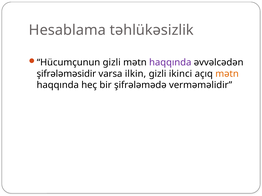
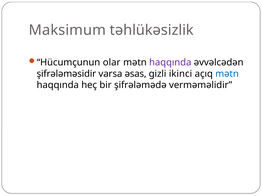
Hesablama: Hesablama -> Maksimum
Hücumçunun gizli: gizli -> olar
ilkin: ilkin -> əsas
mətn at (227, 74) colour: orange -> blue
